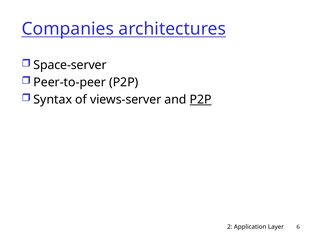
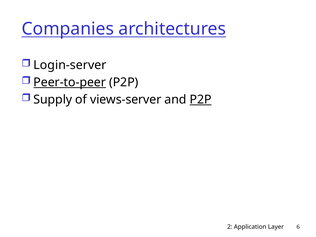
Space-server: Space-server -> Login-server
Peer-to-peer underline: none -> present
Syntax: Syntax -> Supply
